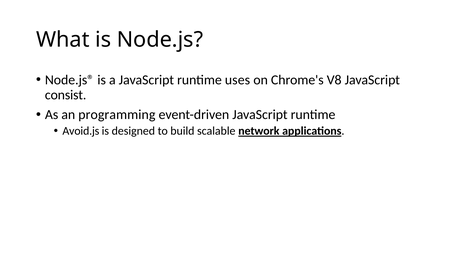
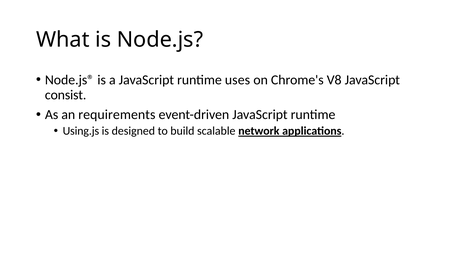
programming: programming -> requirements
Avoid.js: Avoid.js -> Using.js
